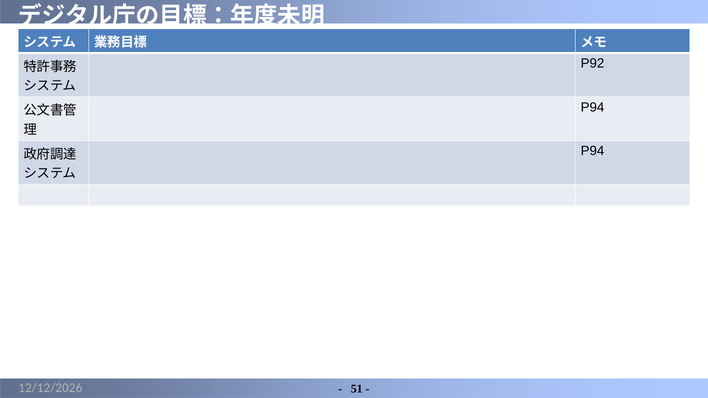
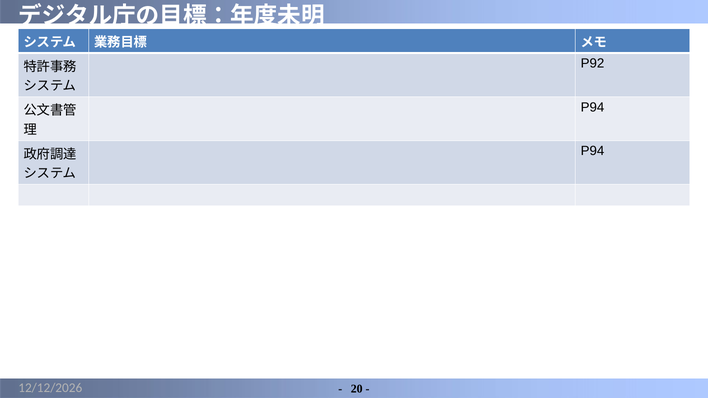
51: 51 -> 20
